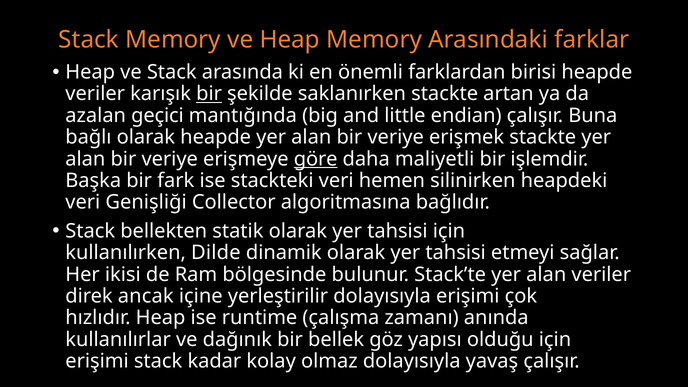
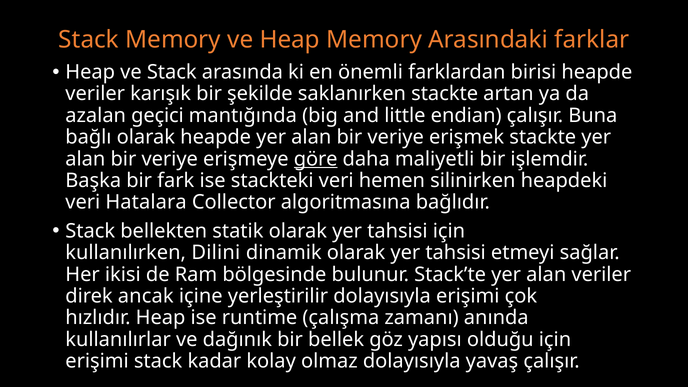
bir at (209, 94) underline: present -> none
Genişliği: Genişliği -> Hatalara
Dilde: Dilde -> Dilini
